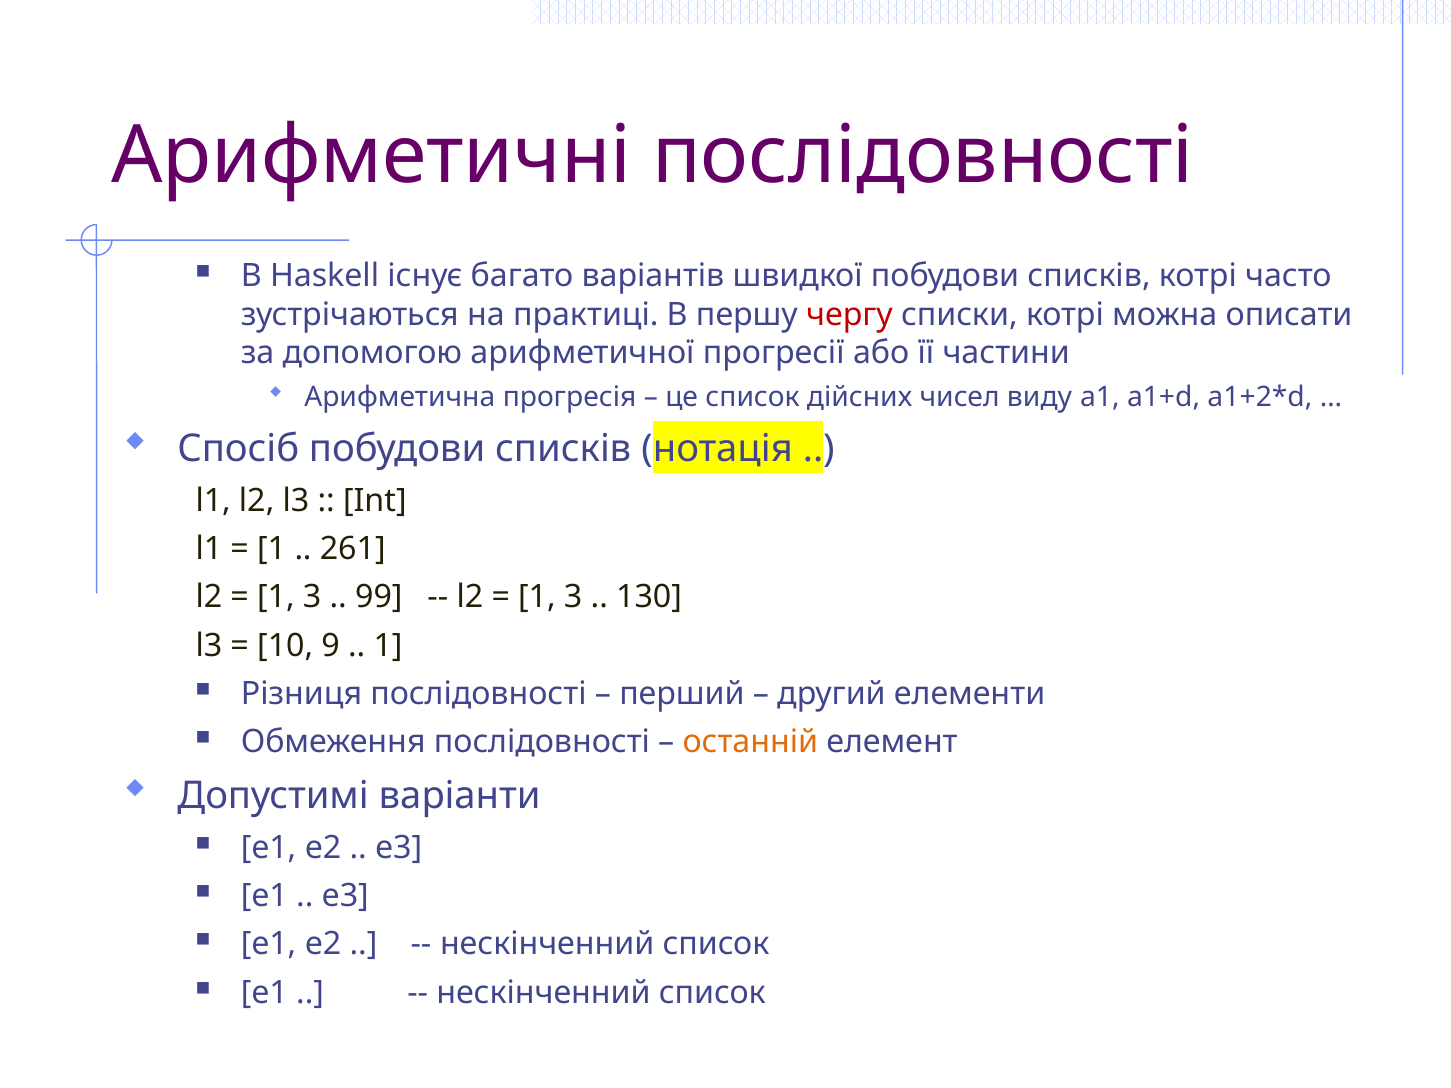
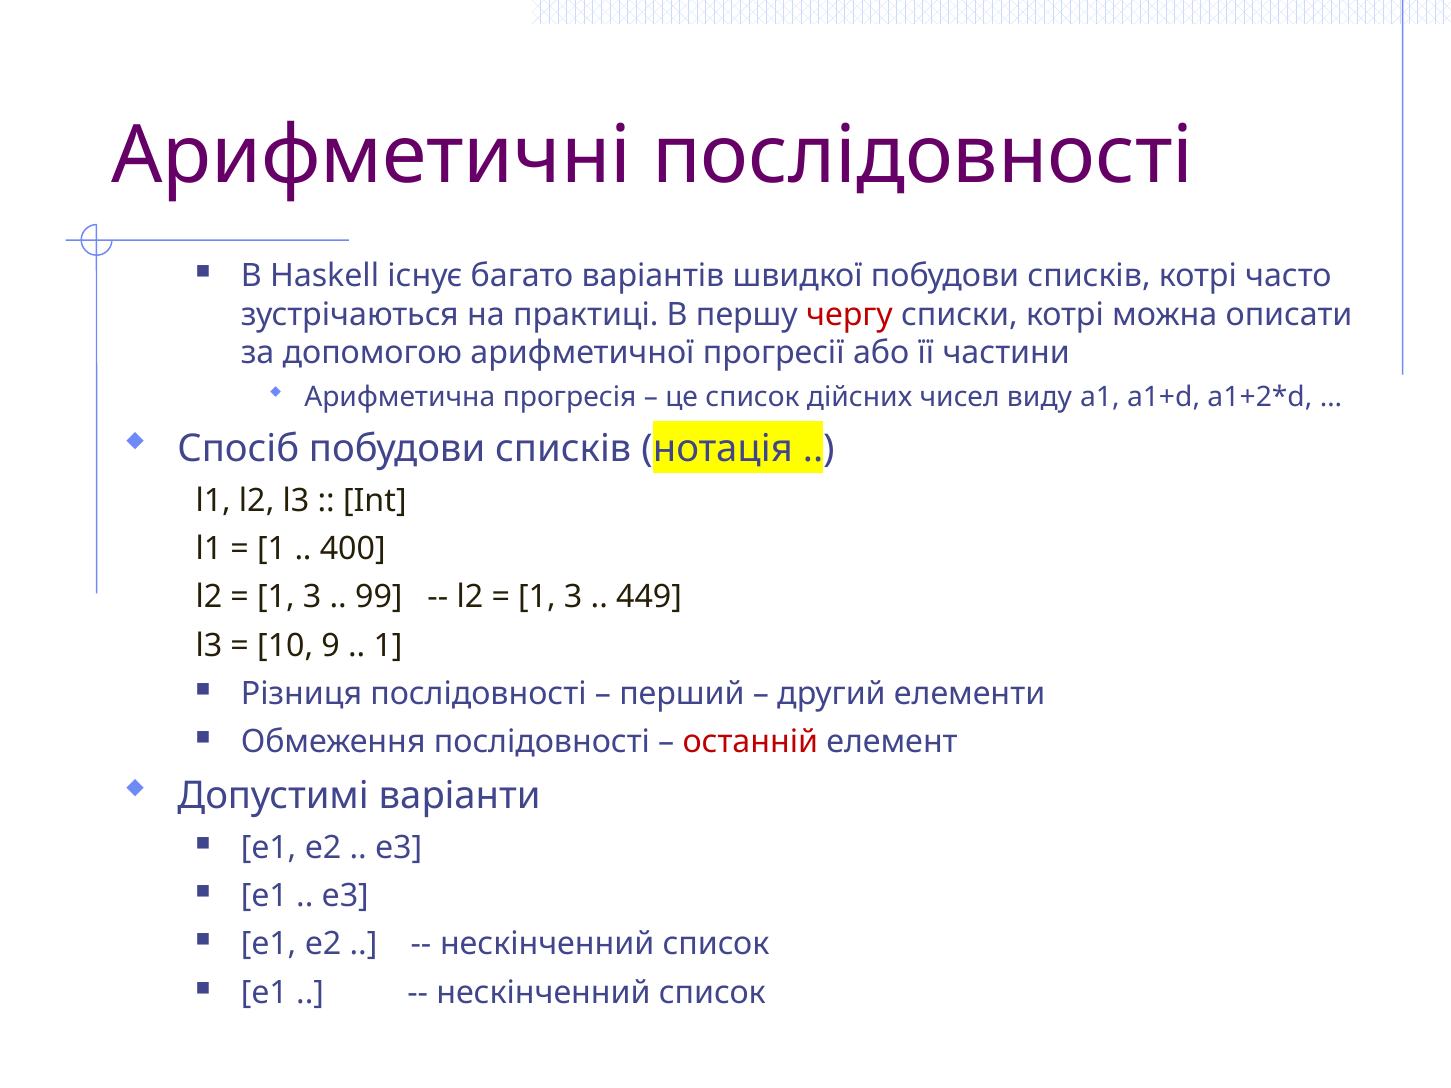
261: 261 -> 400
130: 130 -> 449
останній colour: orange -> red
